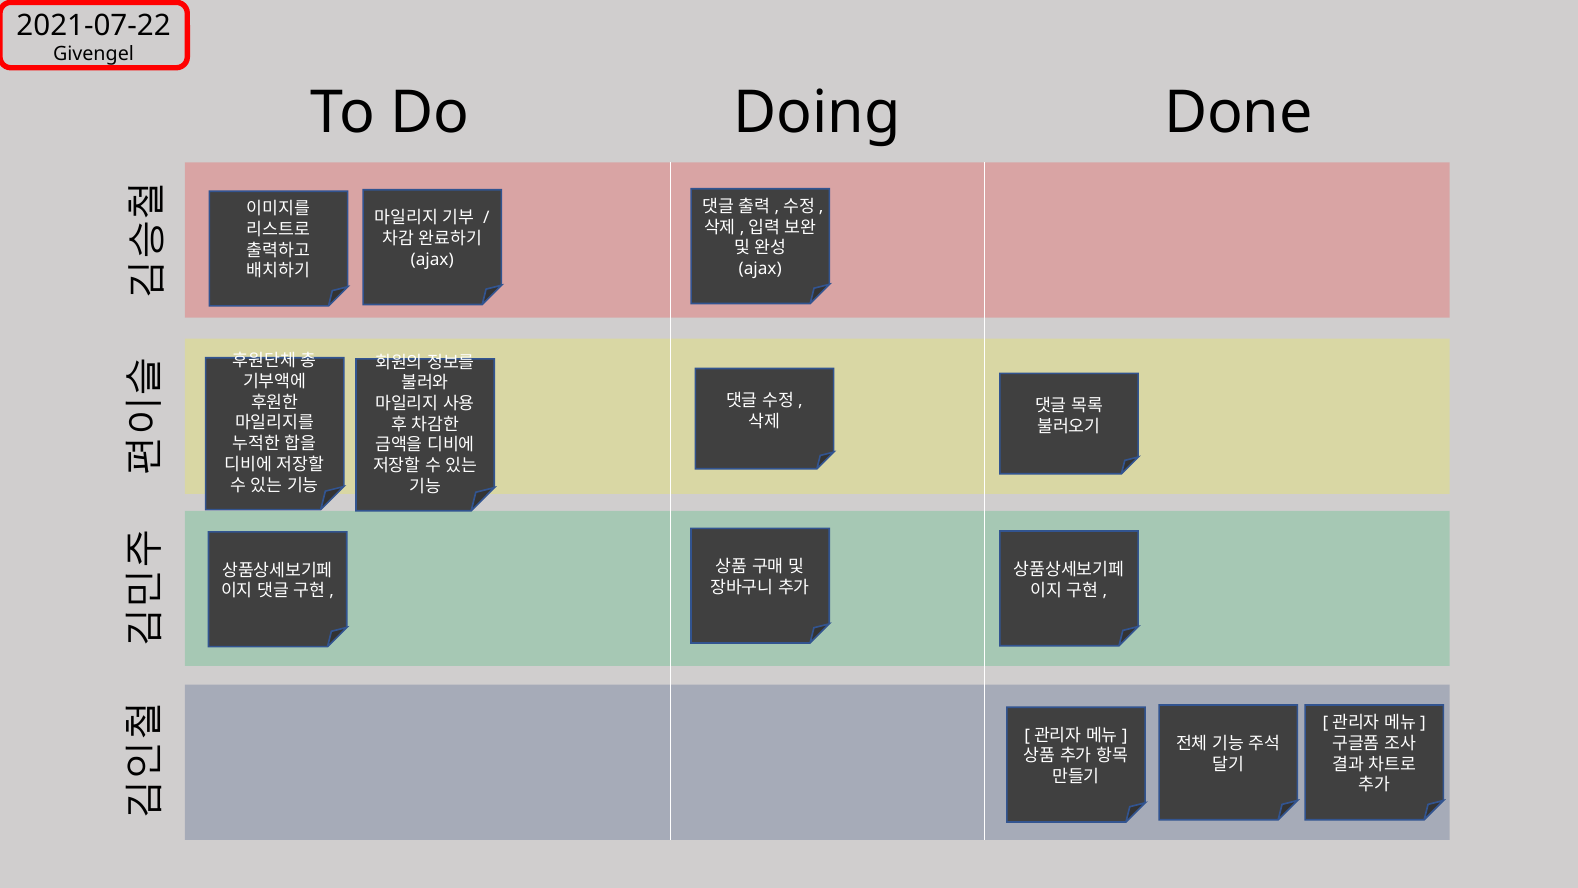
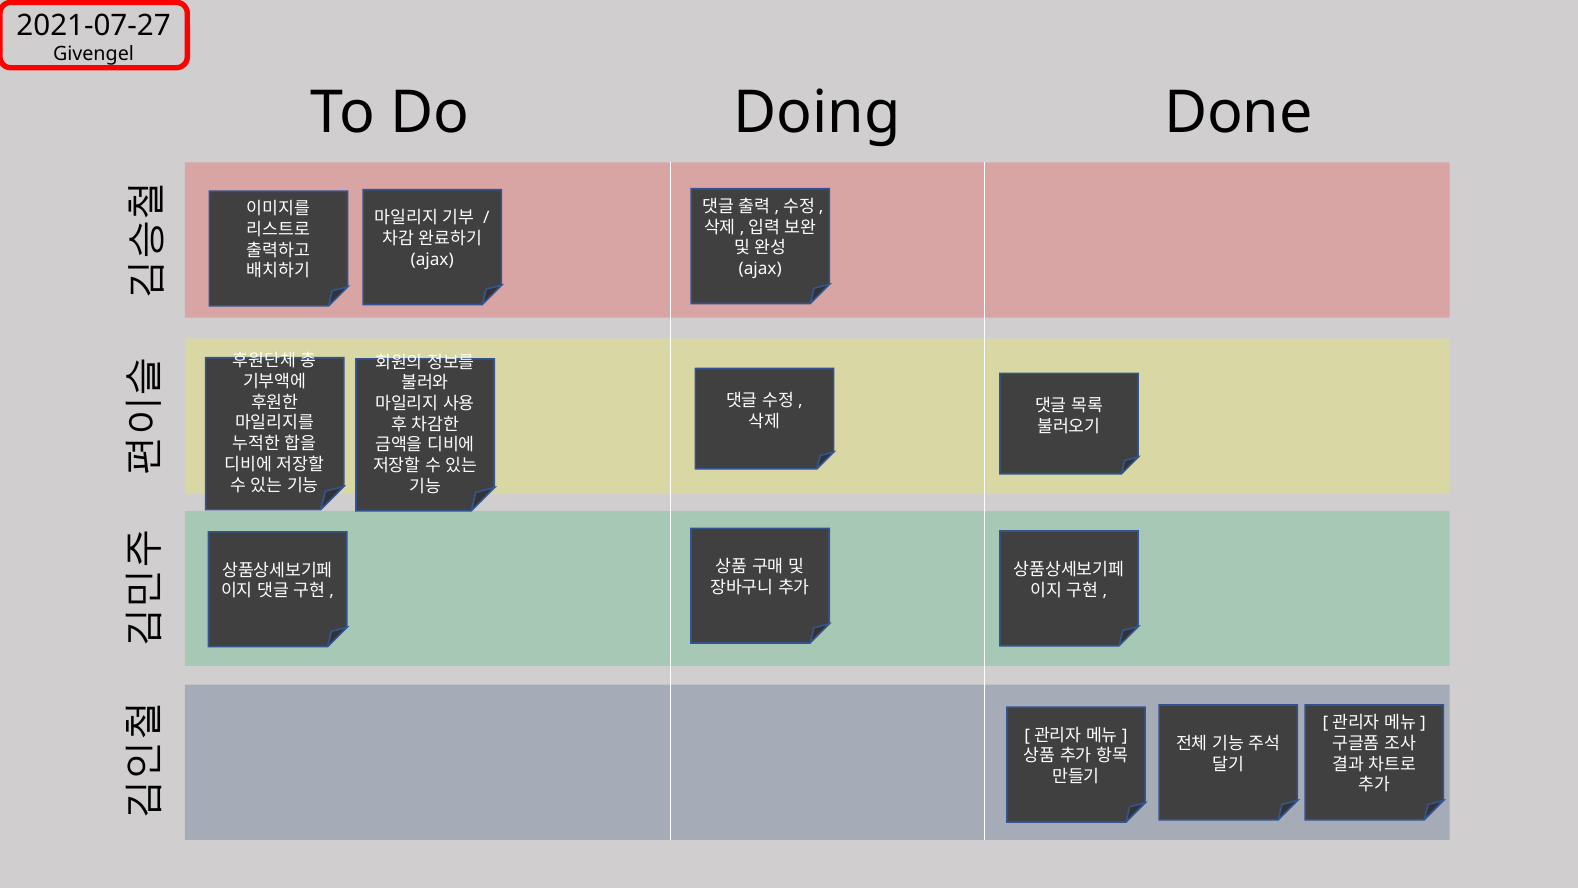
2021-07-22: 2021-07-22 -> 2021-07-27
